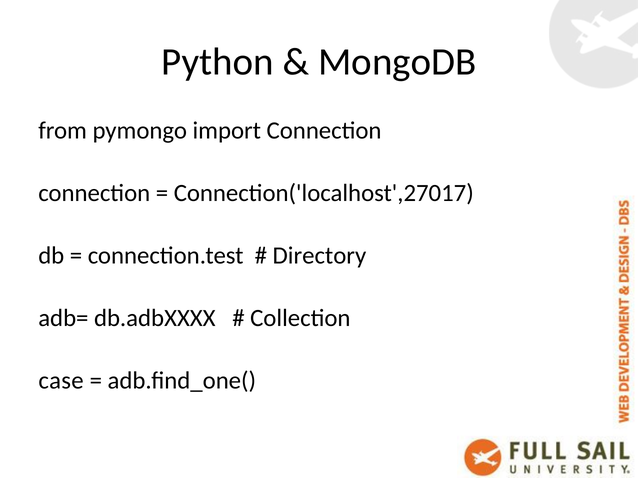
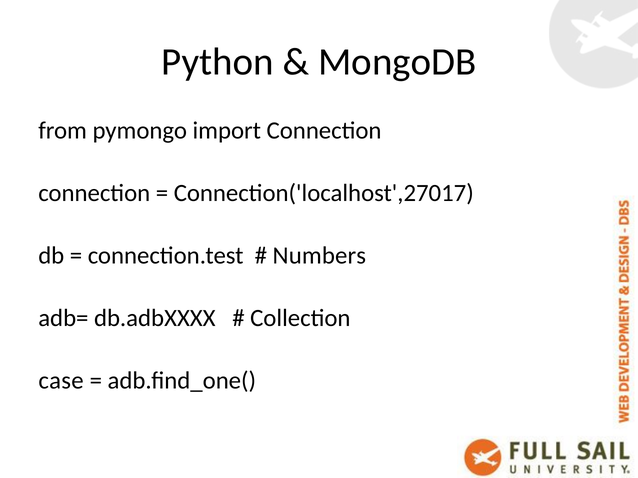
Directory: Directory -> Numbers
